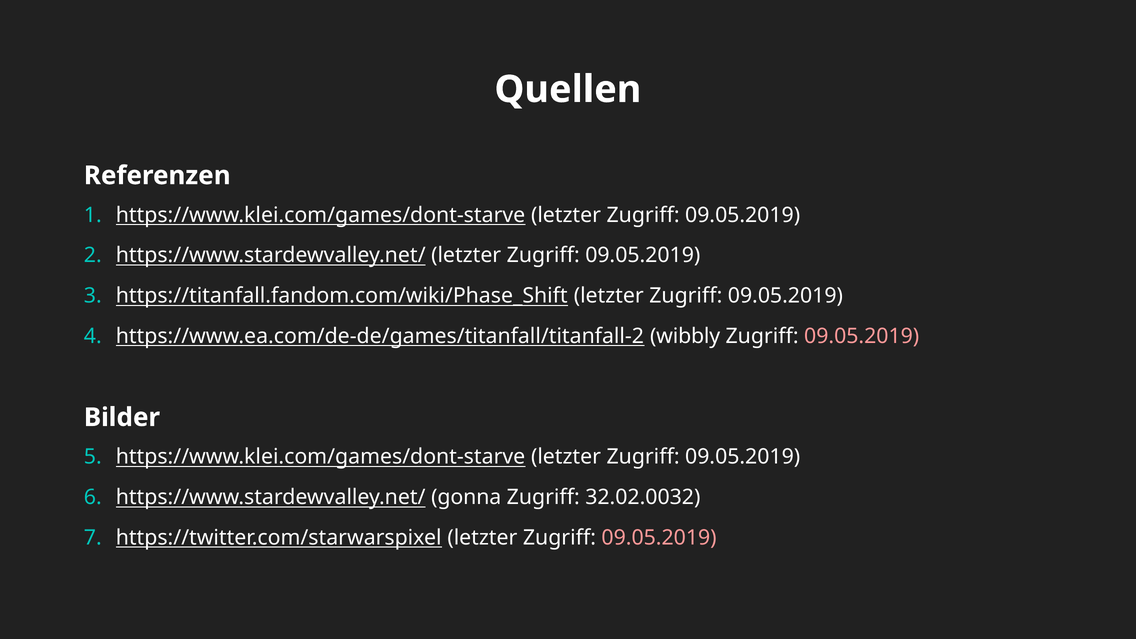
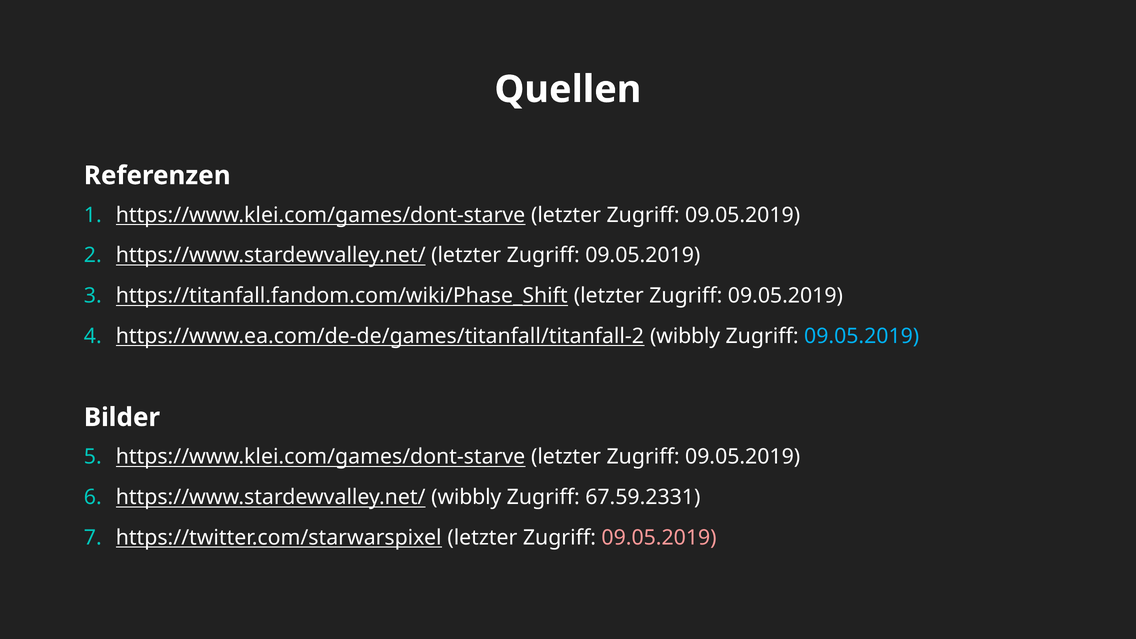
09.05.2019 at (862, 336) colour: pink -> light blue
https://www.stardewvalley.net/ gonna: gonna -> wibbly
32.02.0032: 32.02.0032 -> 67.59.2331
